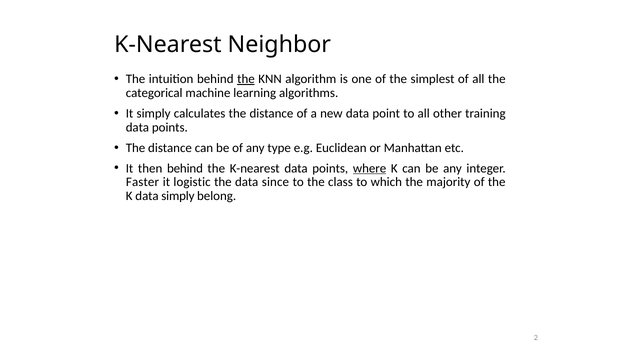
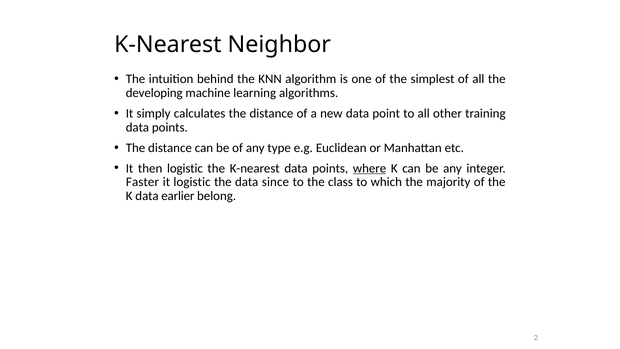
the at (246, 79) underline: present -> none
categorical: categorical -> developing
then behind: behind -> logistic
data simply: simply -> earlier
